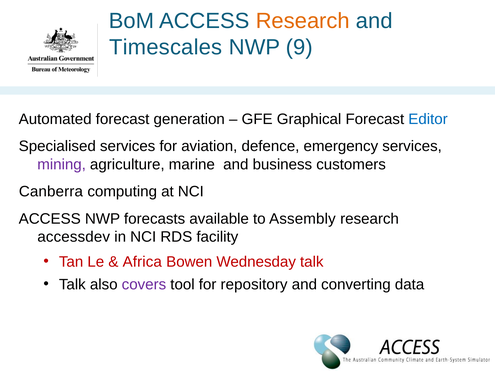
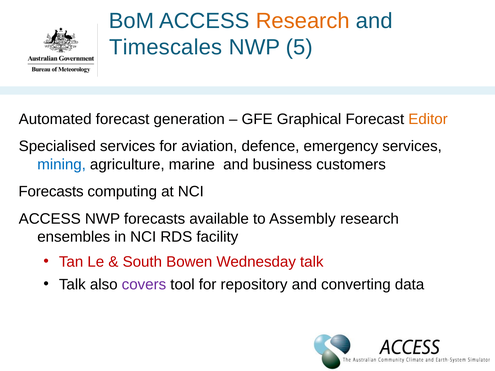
9: 9 -> 5
Editor colour: blue -> orange
mining colour: purple -> blue
Canberra at (51, 192): Canberra -> Forecasts
accessdev: accessdev -> ensembles
Africa: Africa -> South
